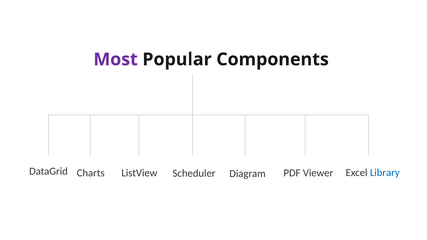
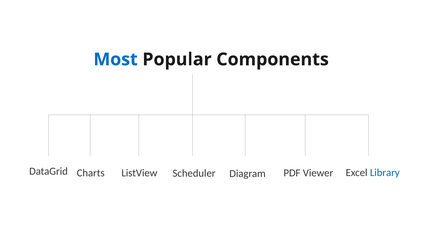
Most colour: purple -> blue
